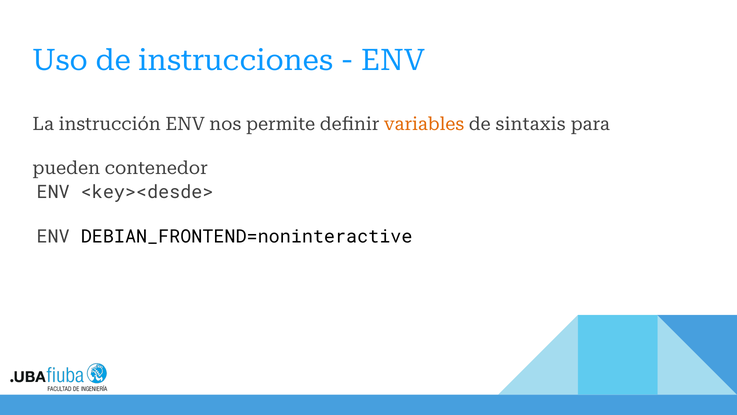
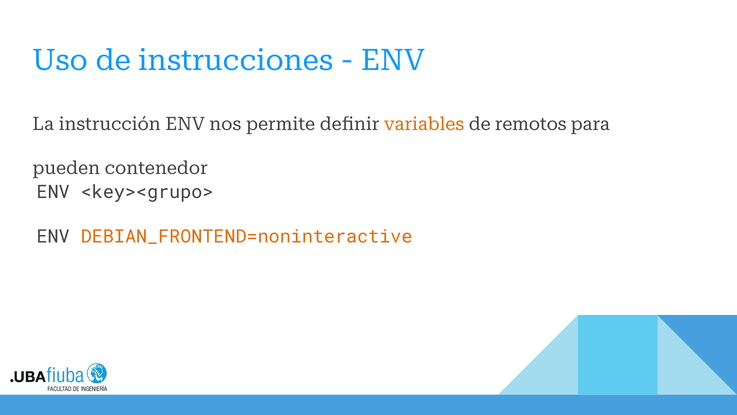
sintaxis: sintaxis -> remotos
<key><desde>: <key><desde> -> <key><grupo>
DEBIAN_FRONTEND=noninteractive colour: black -> orange
